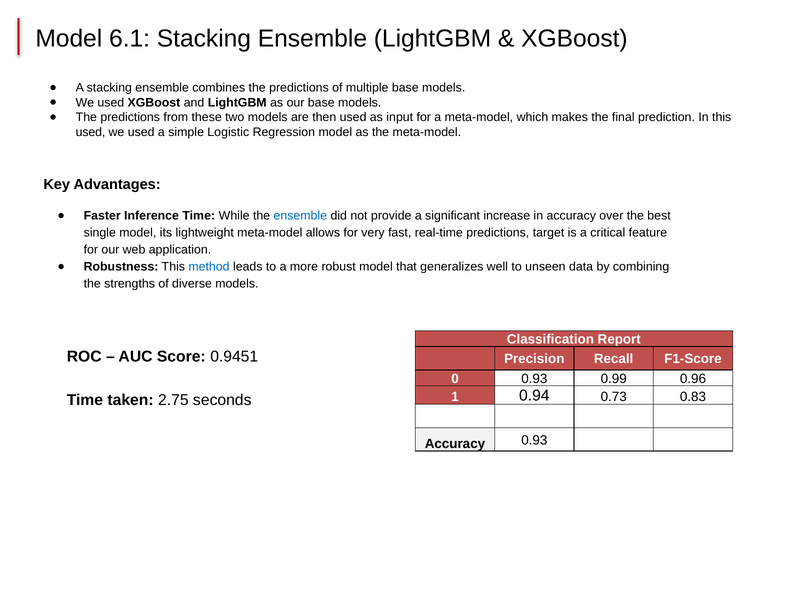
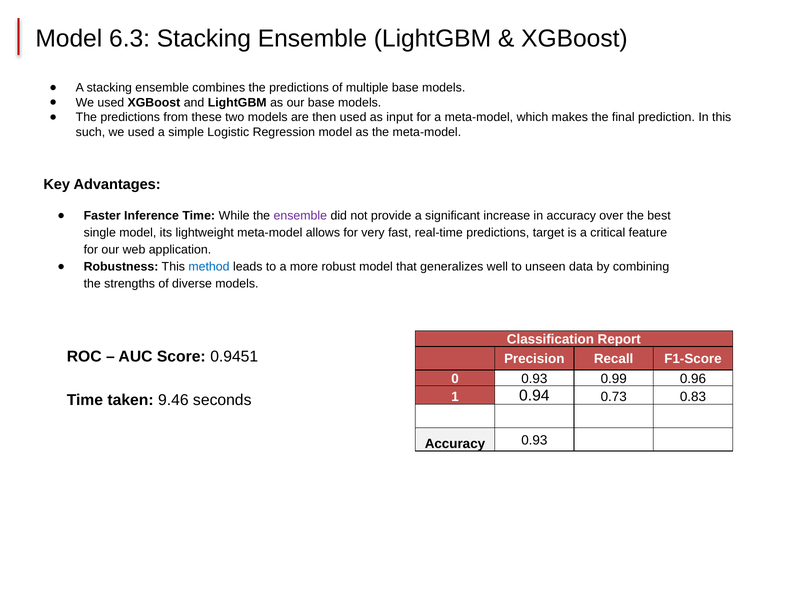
6.1: 6.1 -> 6.3
used at (91, 132): used -> such
ensemble at (300, 216) colour: blue -> purple
2.75: 2.75 -> 9.46
